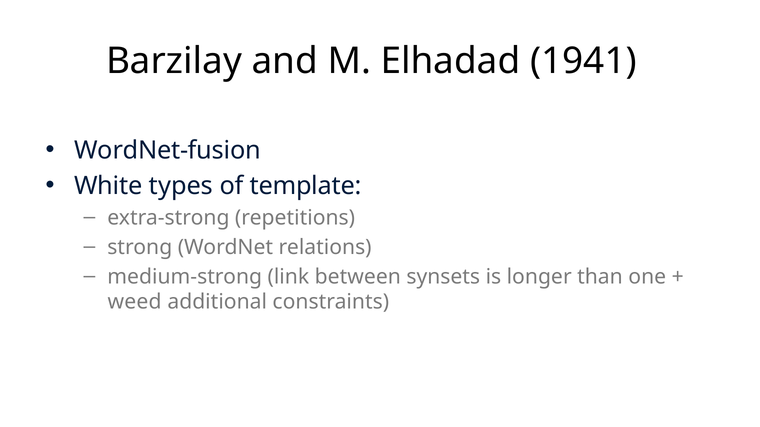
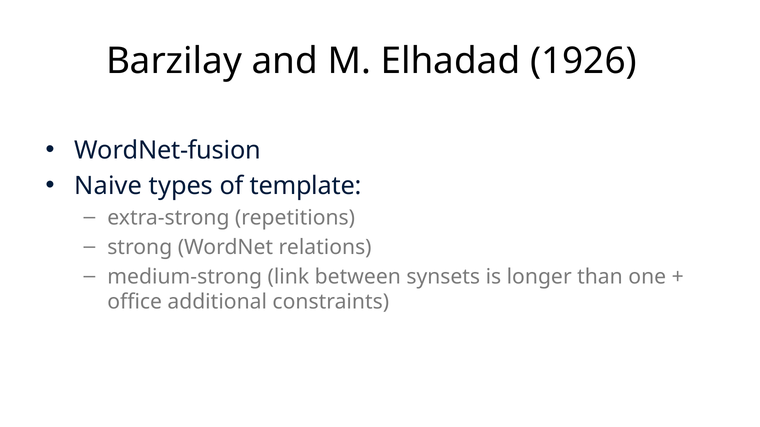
1941: 1941 -> 1926
White: White -> Naive
weed: weed -> office
